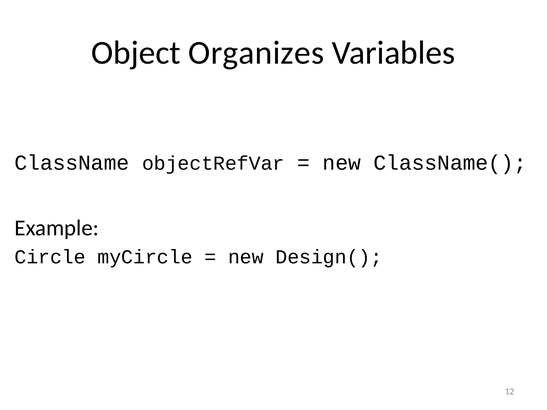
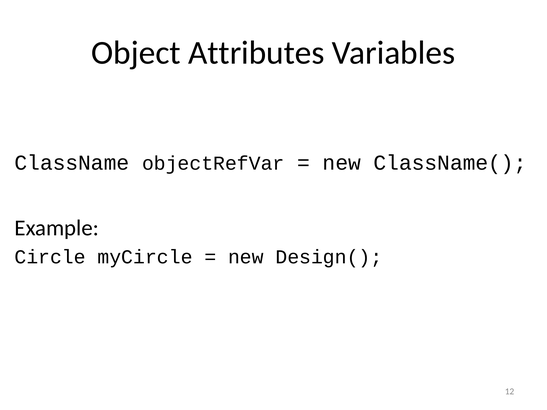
Organizes: Organizes -> Attributes
